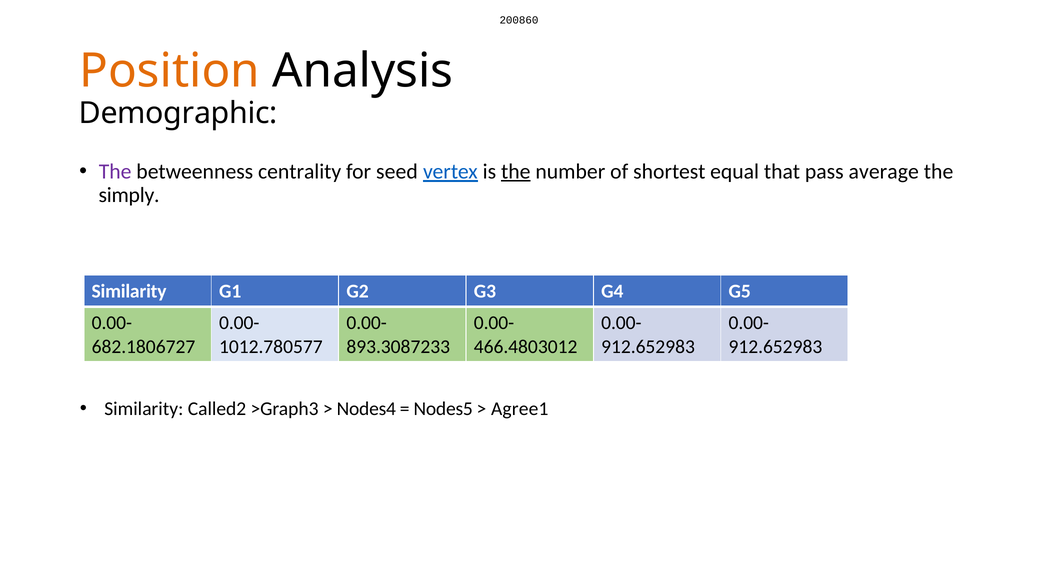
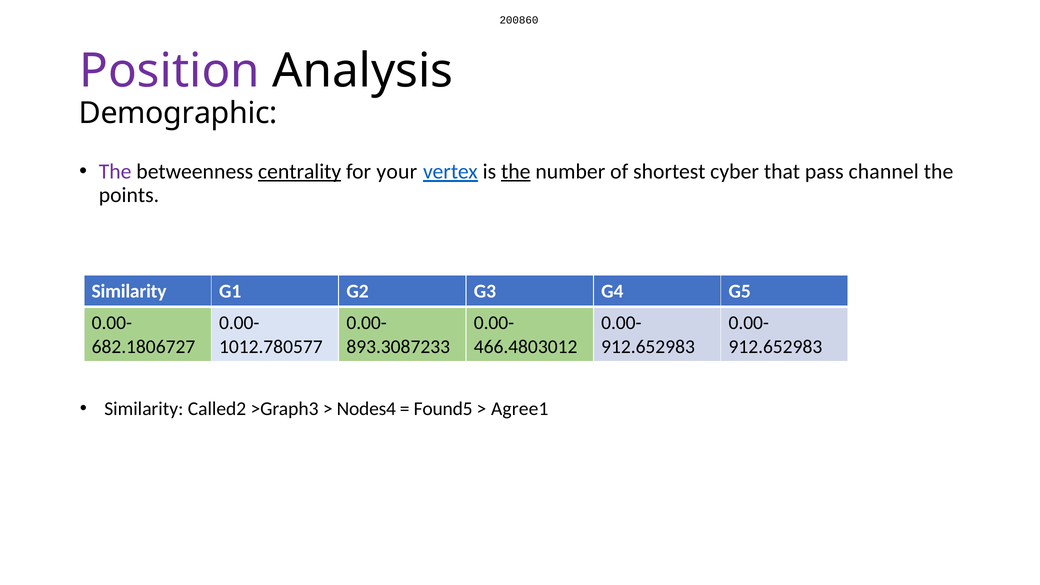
Position colour: orange -> purple
centrality underline: none -> present
seed: seed -> your
equal: equal -> cyber
average: average -> channel
simply: simply -> points
Nodes5: Nodes5 -> Found5
